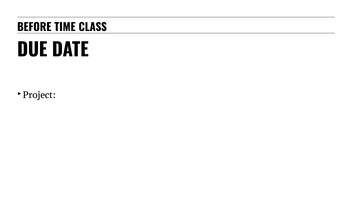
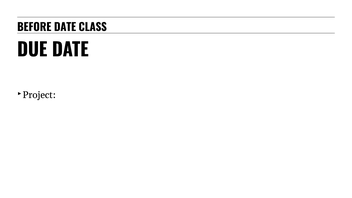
BEFORE TIME: TIME -> DATE
